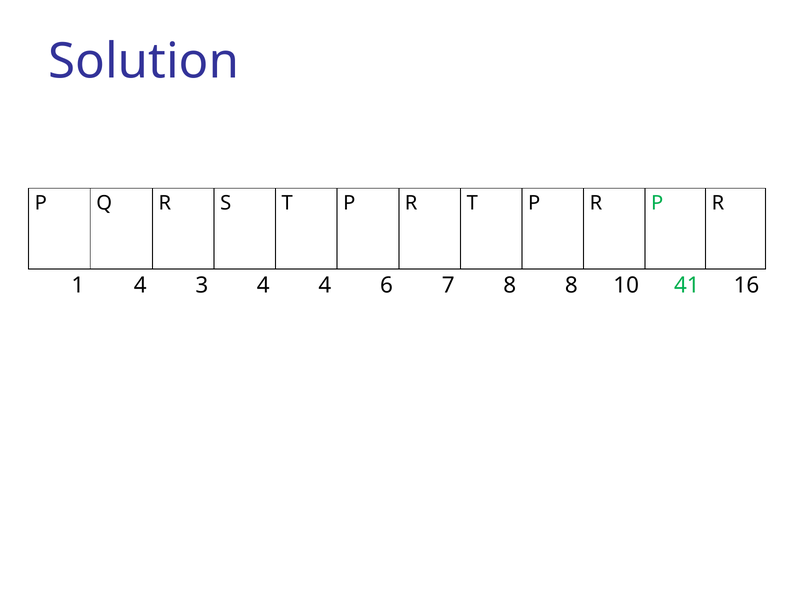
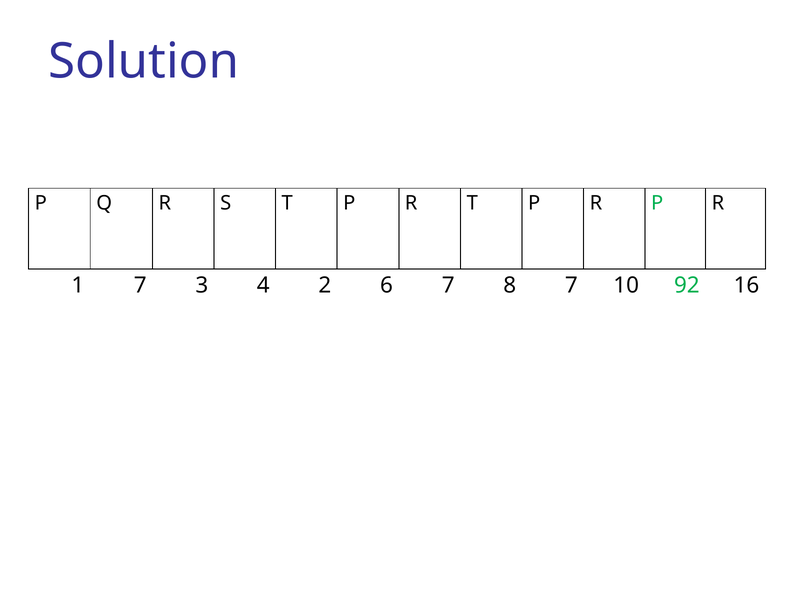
1 4: 4 -> 7
4 4: 4 -> 2
8 8: 8 -> 7
41: 41 -> 92
